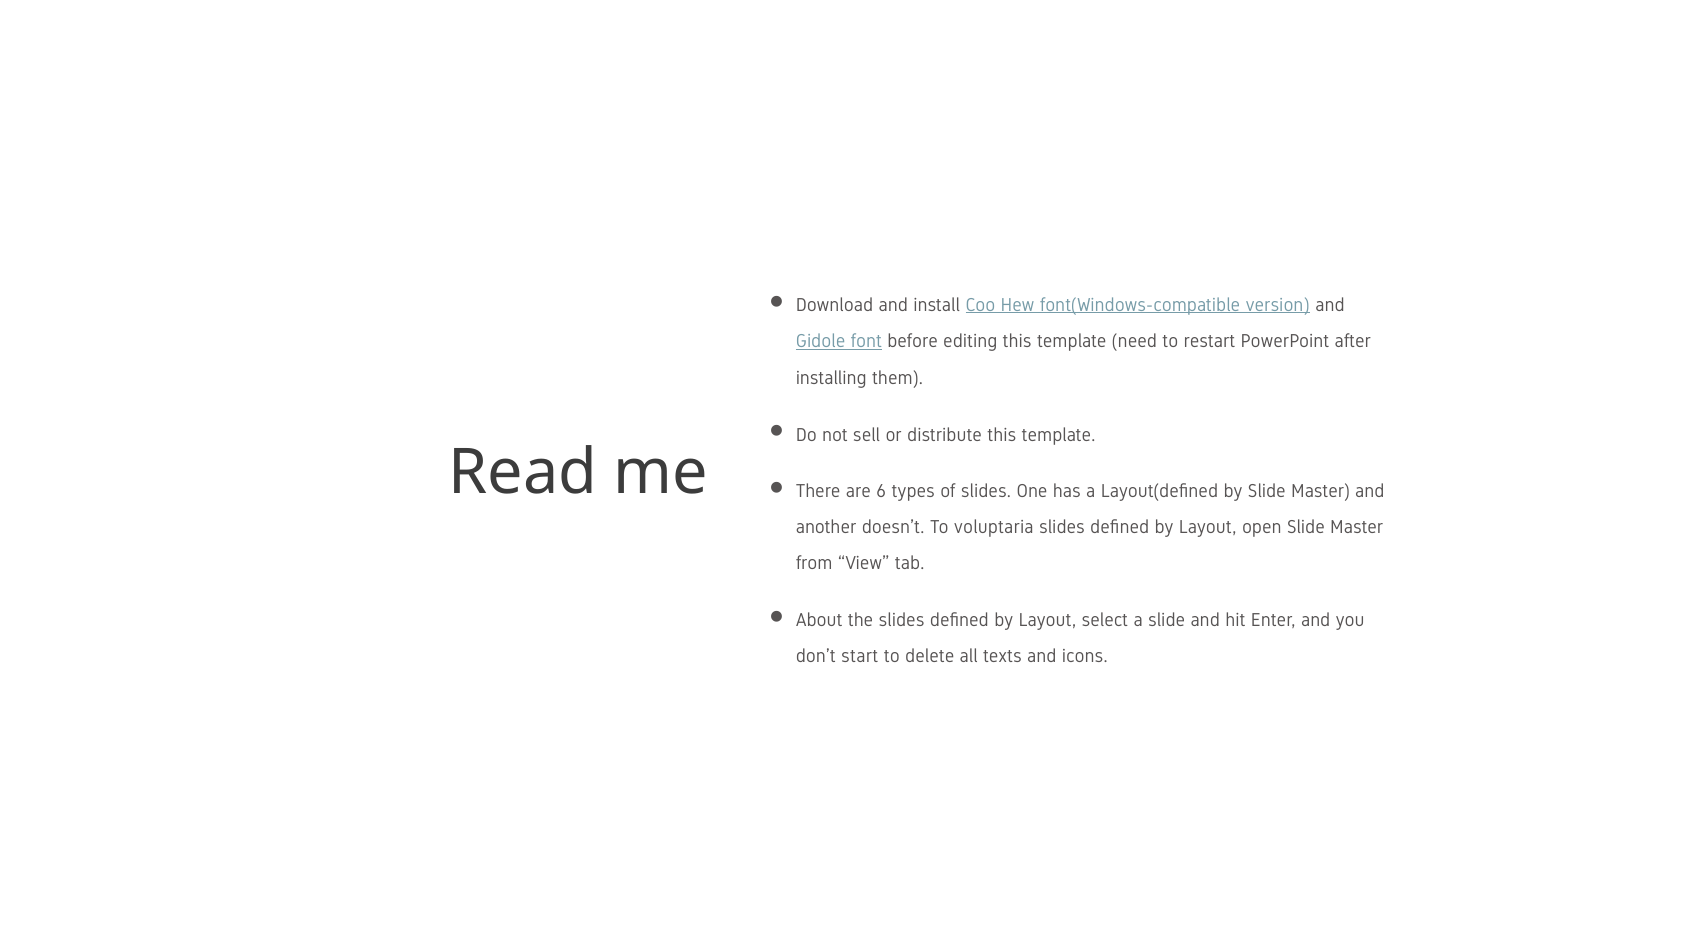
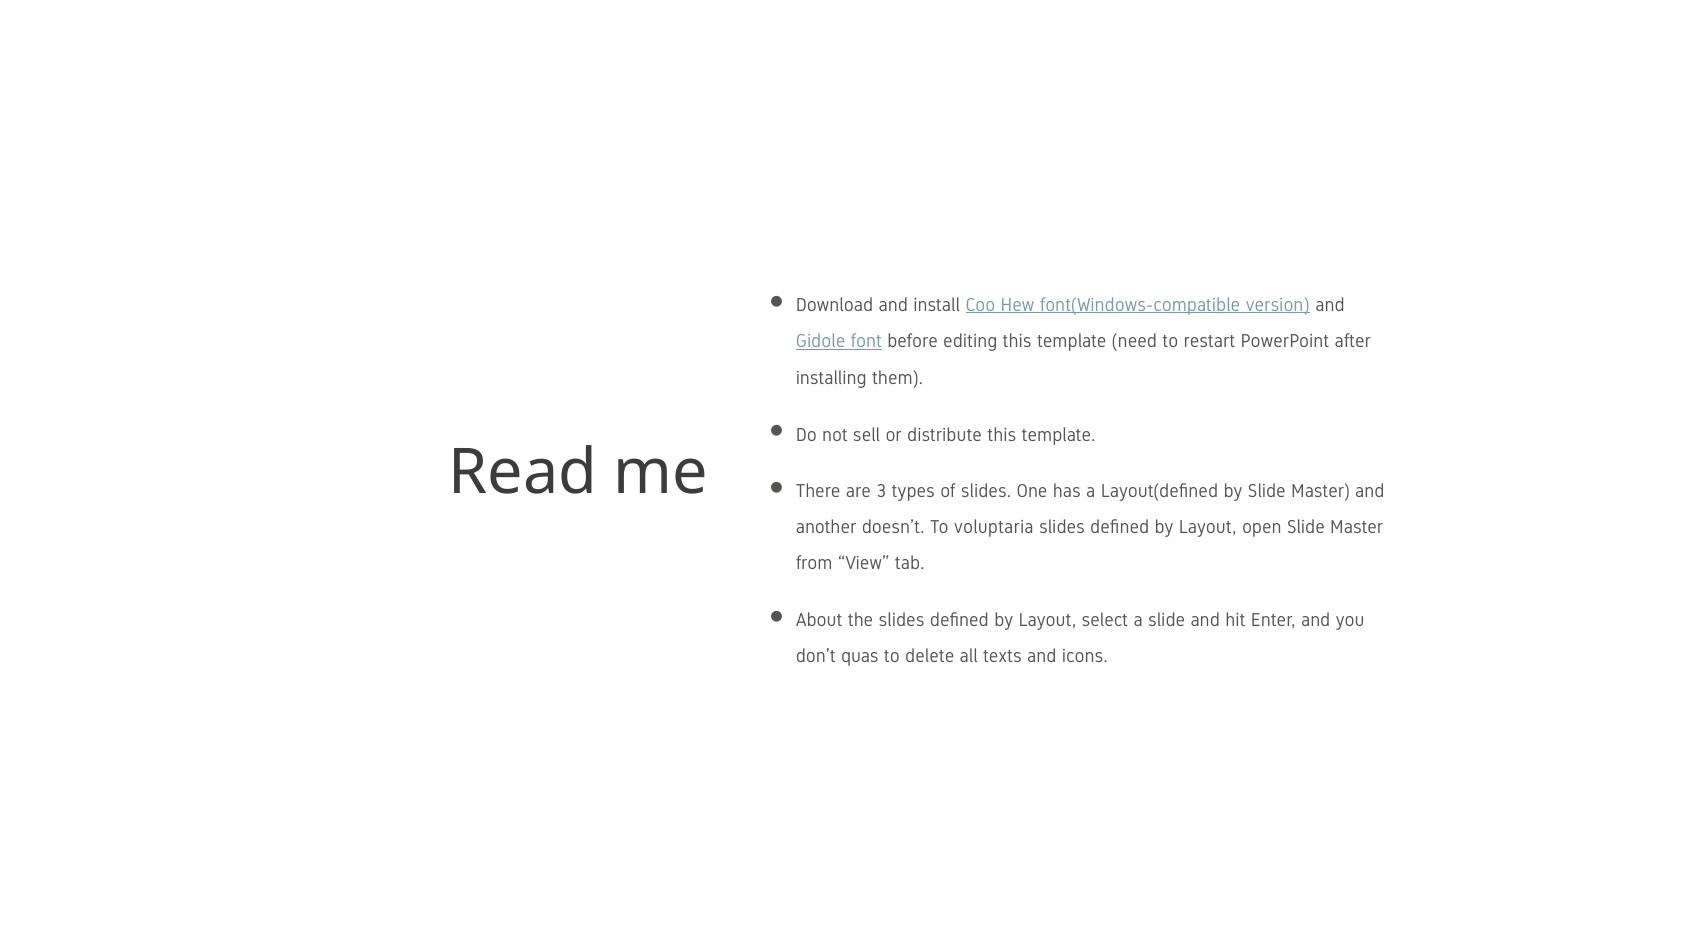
6: 6 -> 3
start: start -> quas
